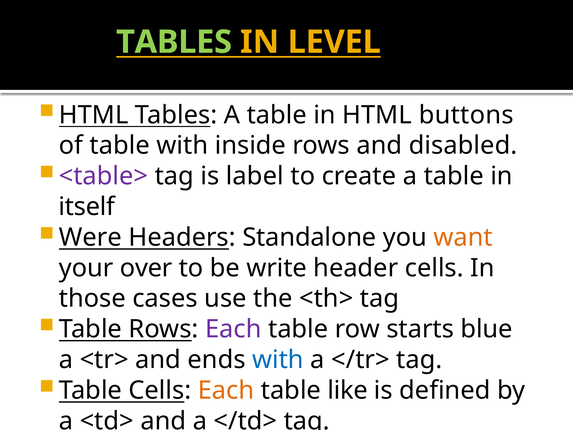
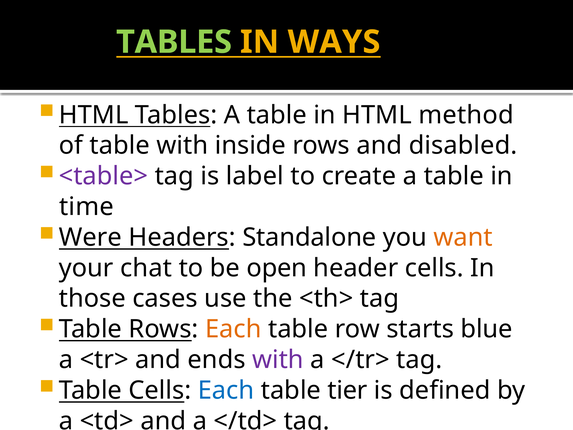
LEVEL: LEVEL -> WAYS
buttons: buttons -> method
itself: itself -> time
over: over -> chat
write: write -> open
Each at (233, 329) colour: purple -> orange
with at (278, 360) colour: blue -> purple
Each at (226, 390) colour: orange -> blue
like: like -> tier
